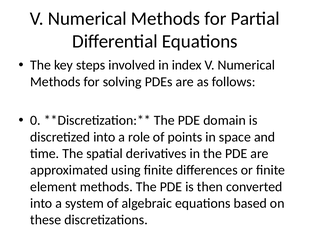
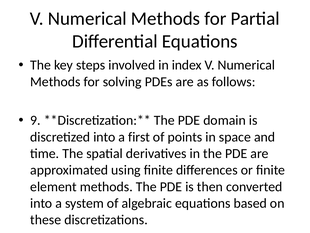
0: 0 -> 9
role: role -> first
